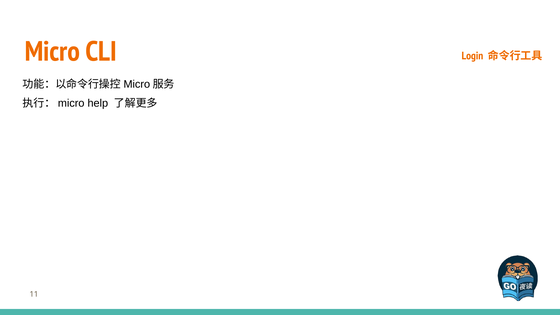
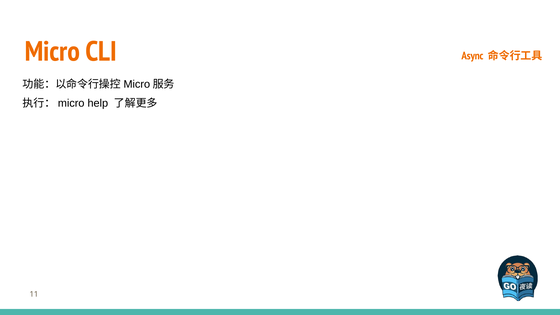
Login: Login -> Async
